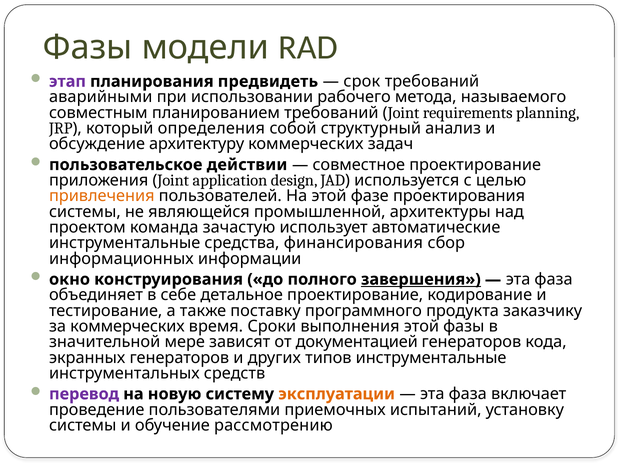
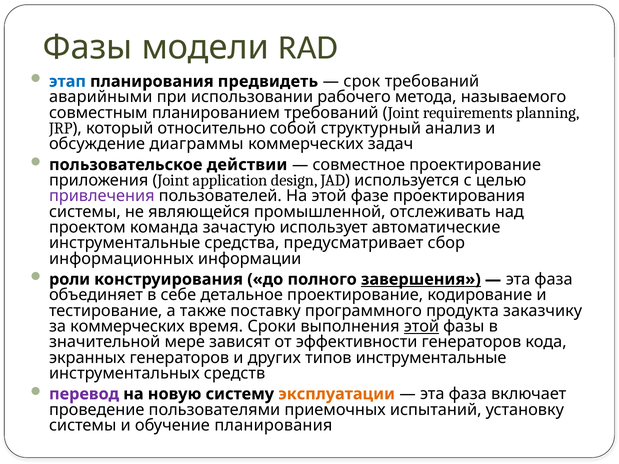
этап colour: purple -> blue
определения: определения -> относительно
архитектуру: архитектуру -> диаграммы
привлечения colour: orange -> purple
архитектуры: архитектуры -> отслеживать
финансирования: финансирования -> предусматривает
окно: окно -> роли
этой at (421, 327) underline: none -> present
документацией: документацией -> эффективности
обучение рассмотрению: рассмотрению -> планирования
